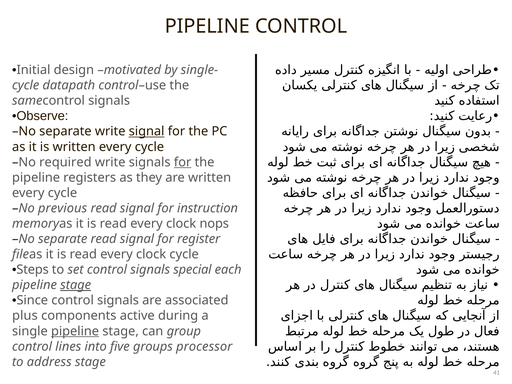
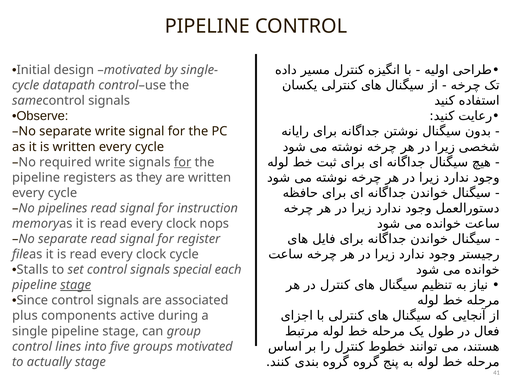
signal at (147, 131) underline: present -> none
previous: previous -> pipelines
Steps: Steps -> Stalls
pipeline at (75, 331) underline: present -> none
groups processor: processor -> motivated
address: address -> actually
